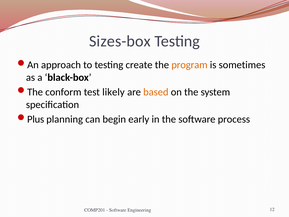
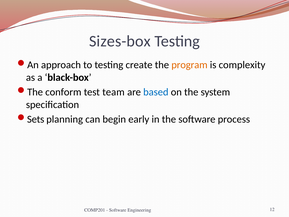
sometimes: sometimes -> complexity
likely: likely -> team
based colour: orange -> blue
Plus: Plus -> Sets
